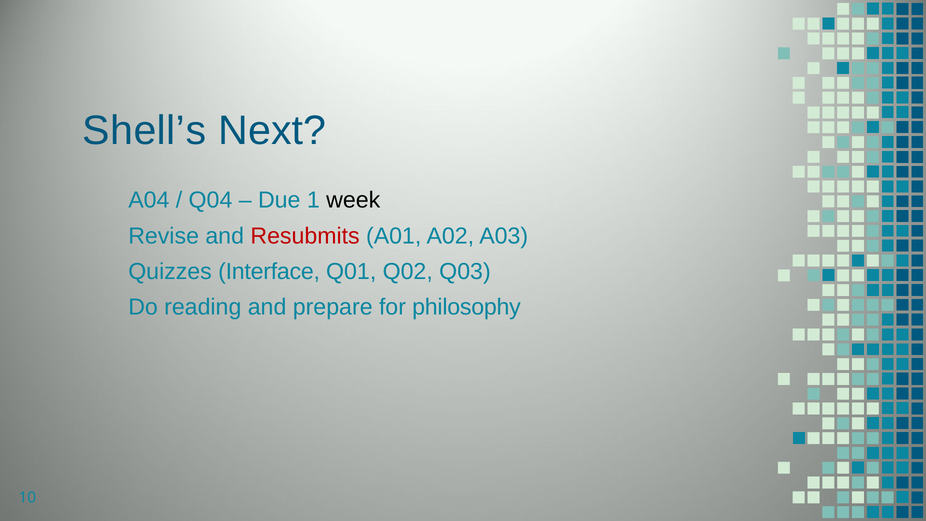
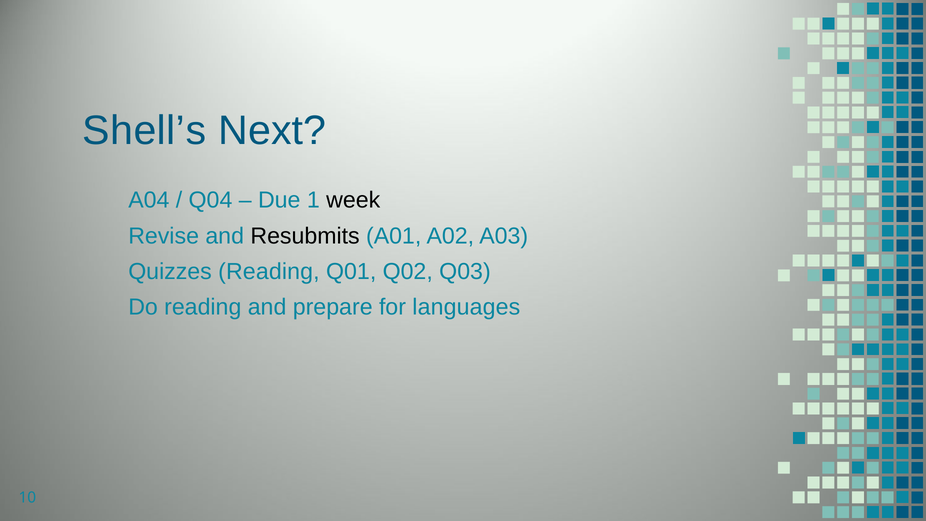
Resubmits colour: red -> black
Quizzes Interface: Interface -> Reading
philosophy: philosophy -> languages
